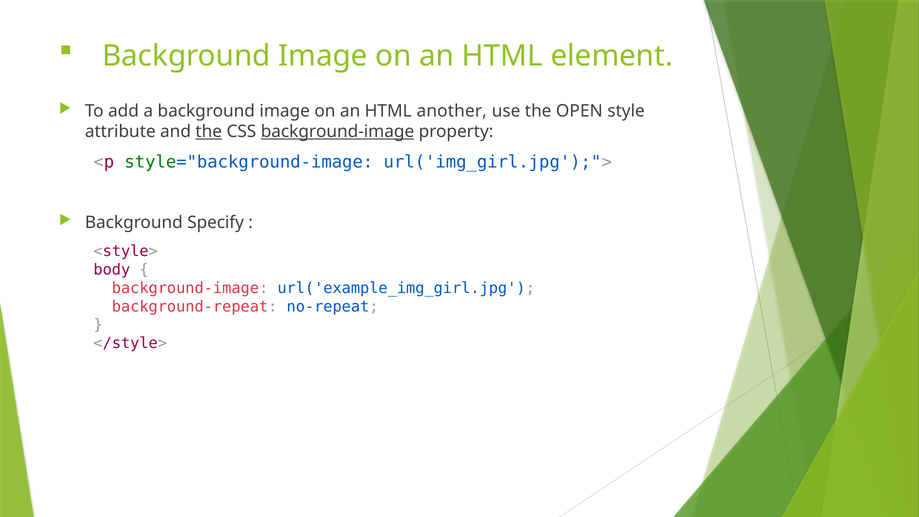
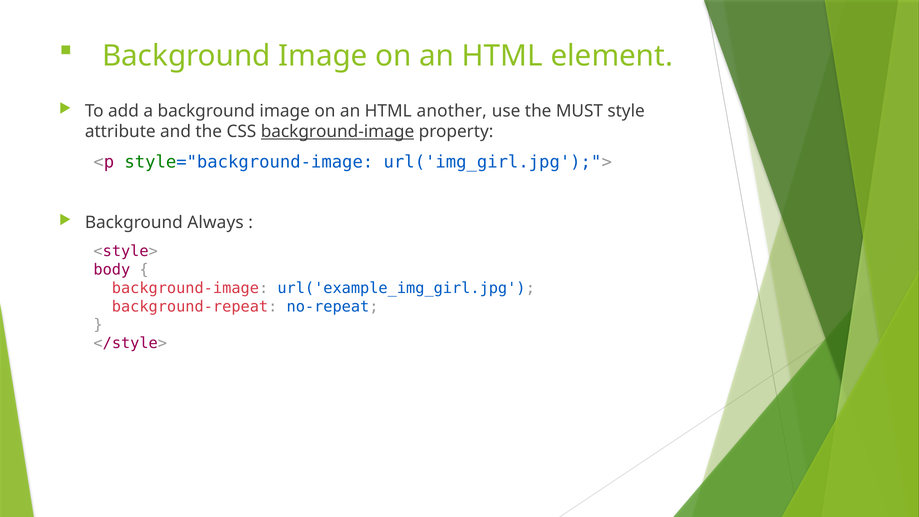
OPEN: OPEN -> MUST
the at (209, 132) underline: present -> none
Specify: Specify -> Always
